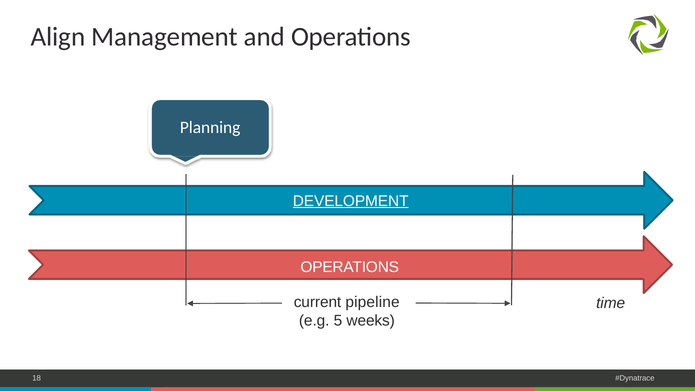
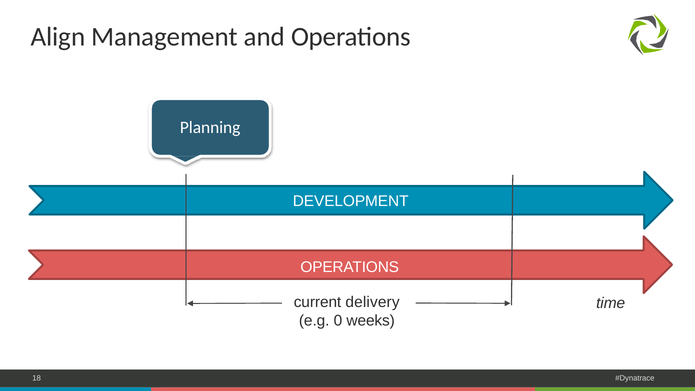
DEVELOPMENT underline: present -> none
pipeline: pipeline -> delivery
5: 5 -> 0
